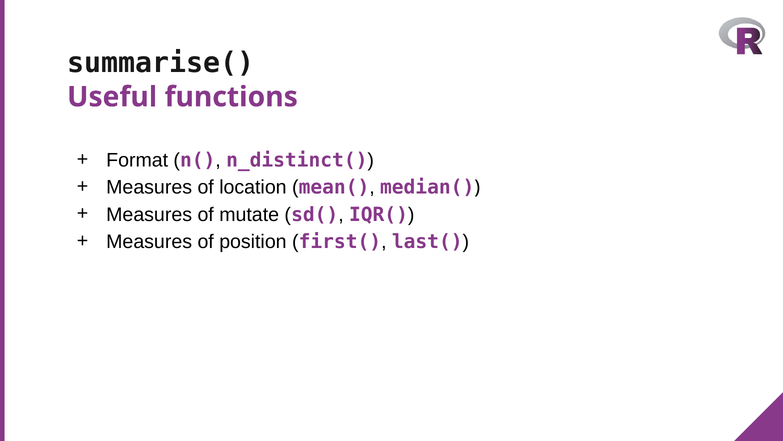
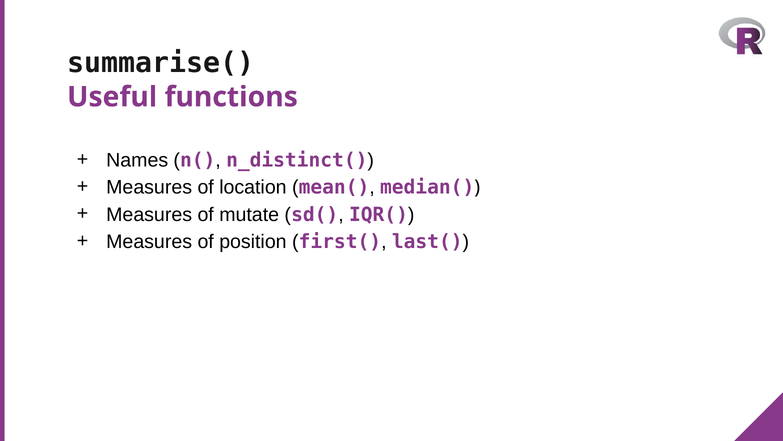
Format: Format -> Names
